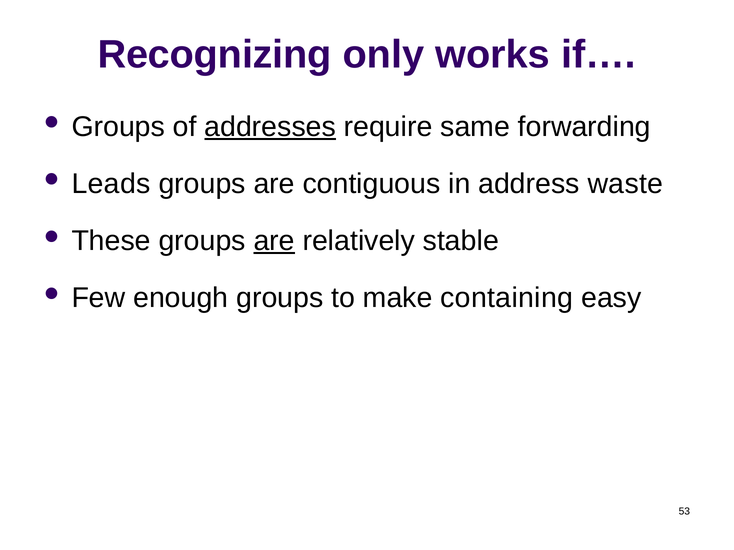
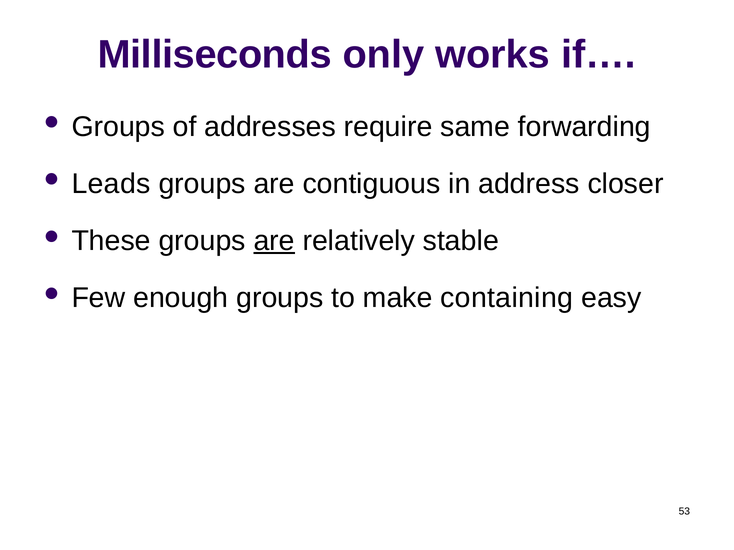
Recognizing: Recognizing -> Milliseconds
addresses underline: present -> none
waste: waste -> closer
